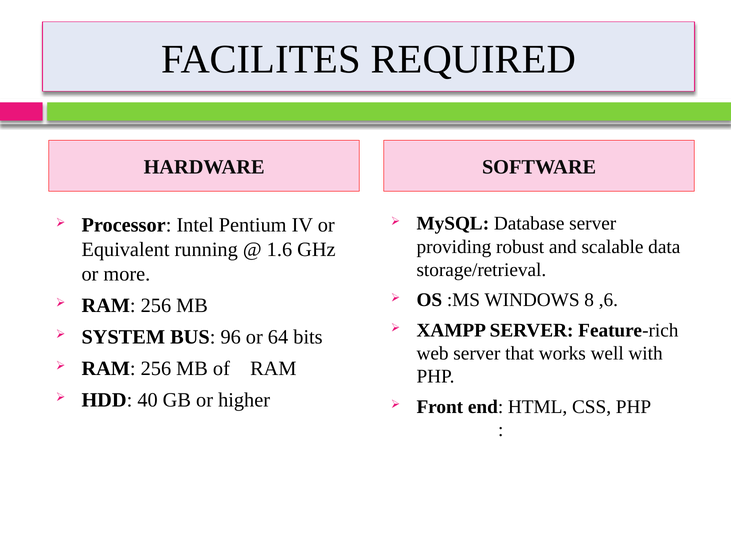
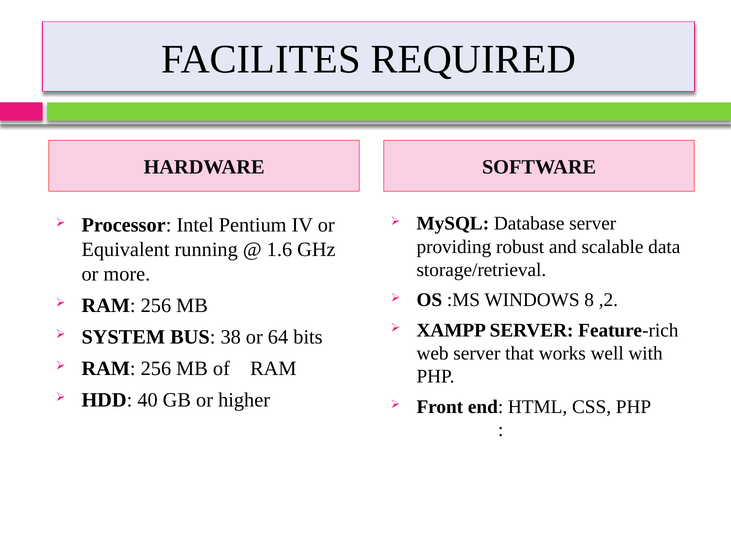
,6: ,6 -> ,2
96: 96 -> 38
